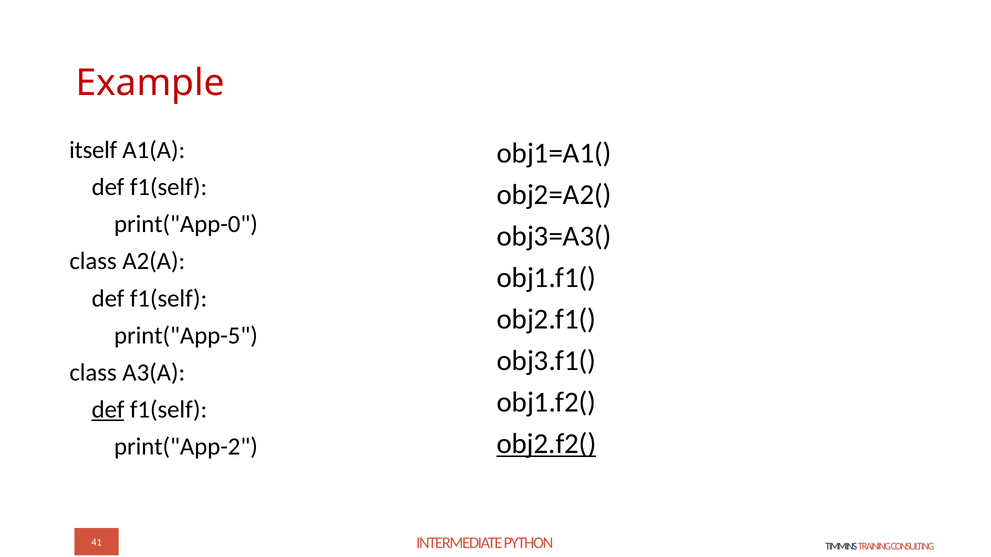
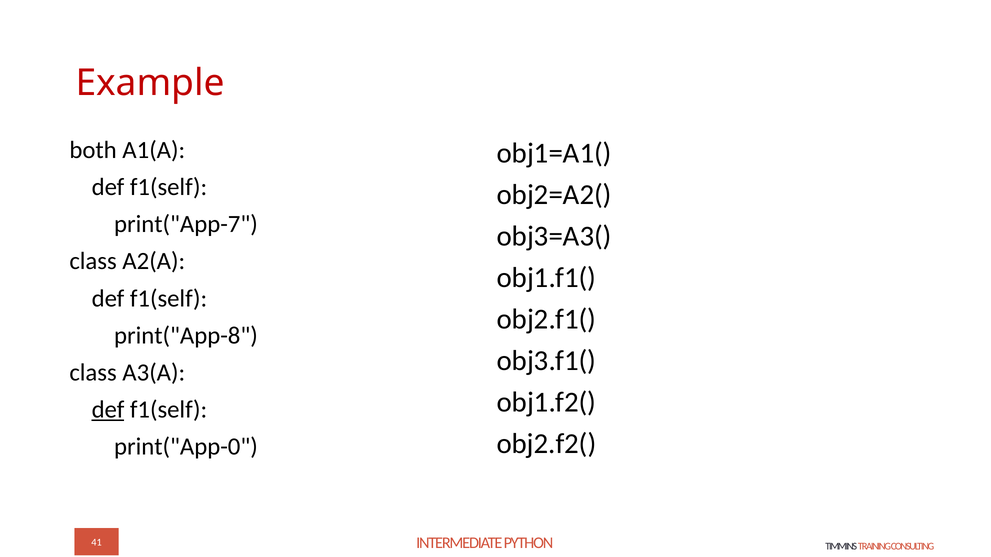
itself: itself -> both
print("App-0: print("App-0 -> print("App-7
print("App-5: print("App-5 -> print("App-8
obj2.f2( underline: present -> none
print("App-2: print("App-2 -> print("App-0
